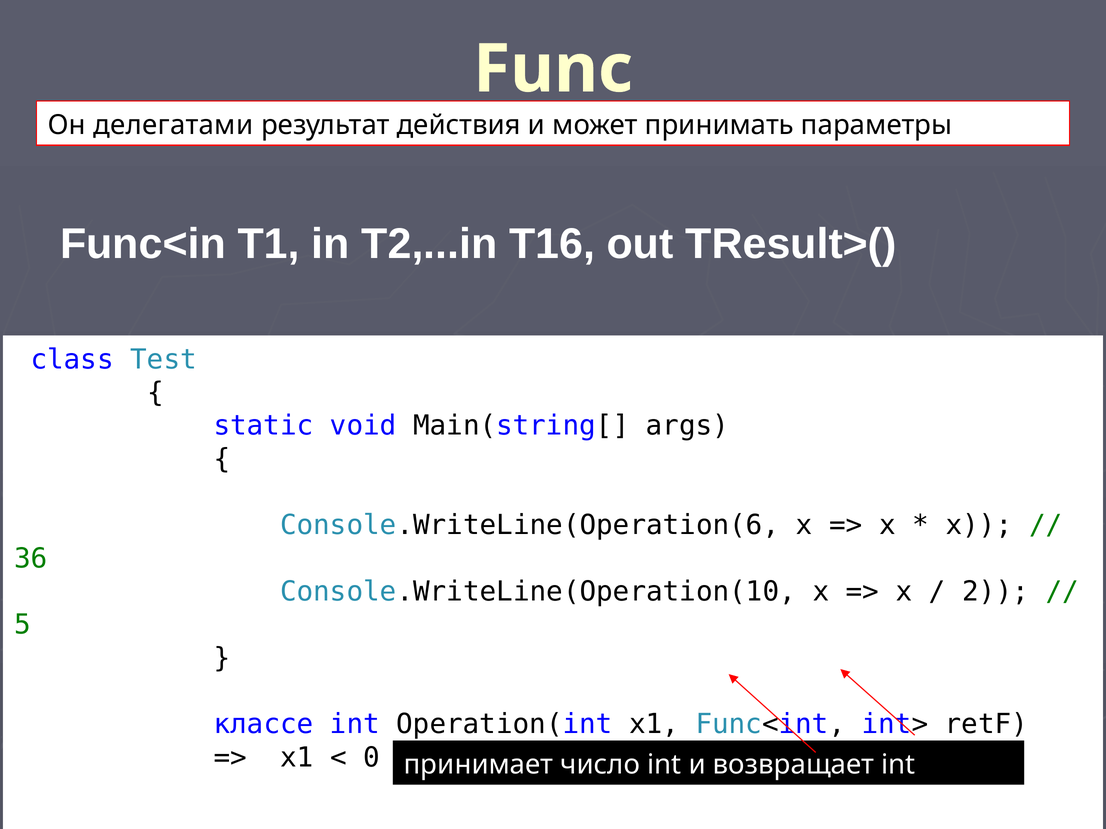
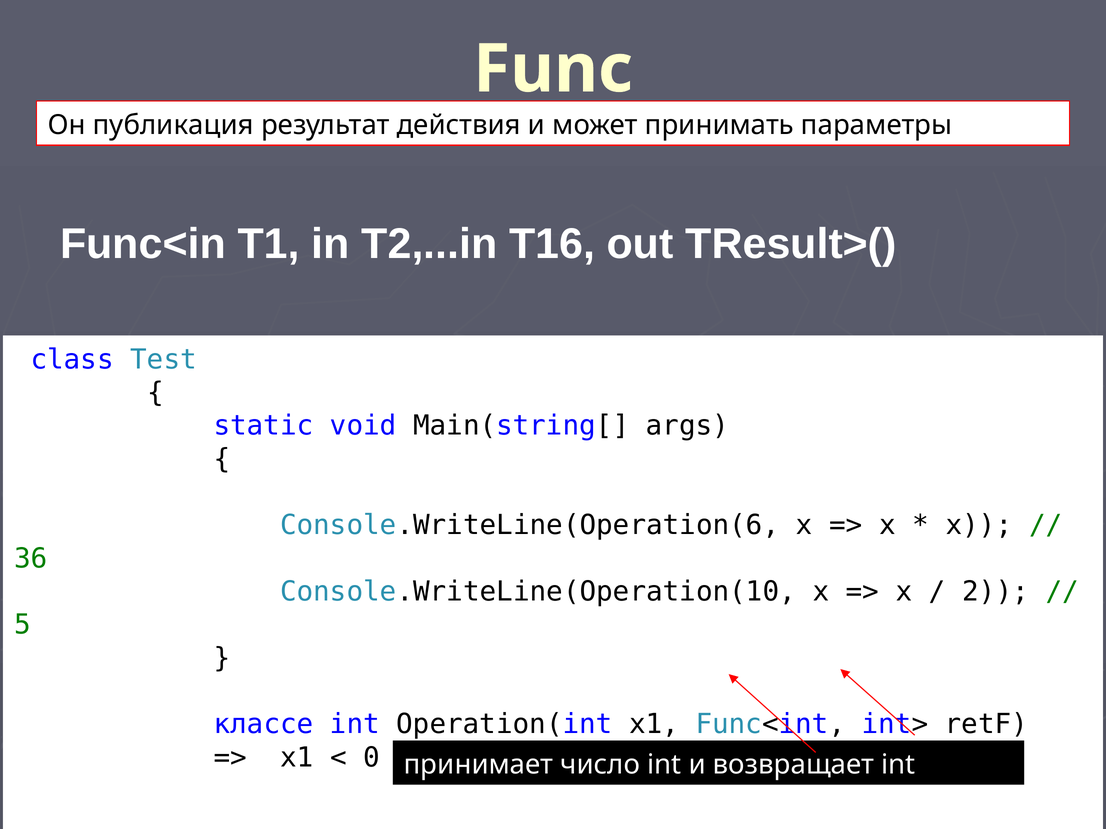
делегатами: делегатами -> публикация
